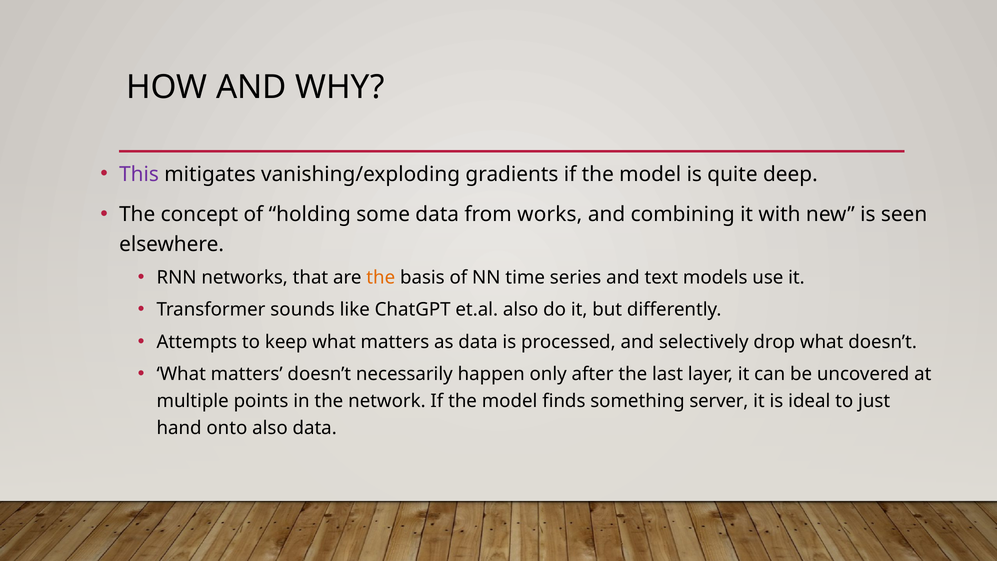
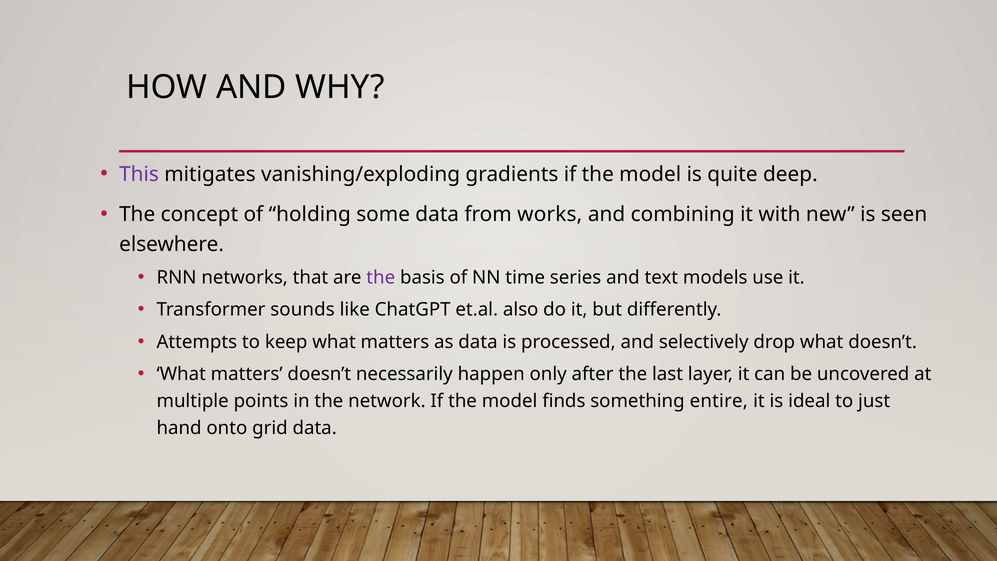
the at (381, 278) colour: orange -> purple
server: server -> entire
onto also: also -> grid
